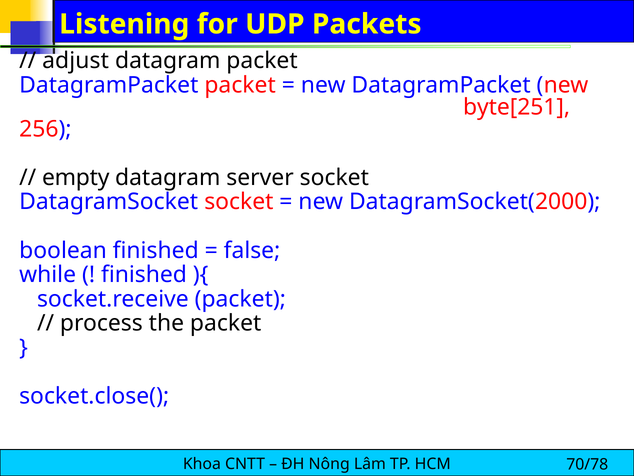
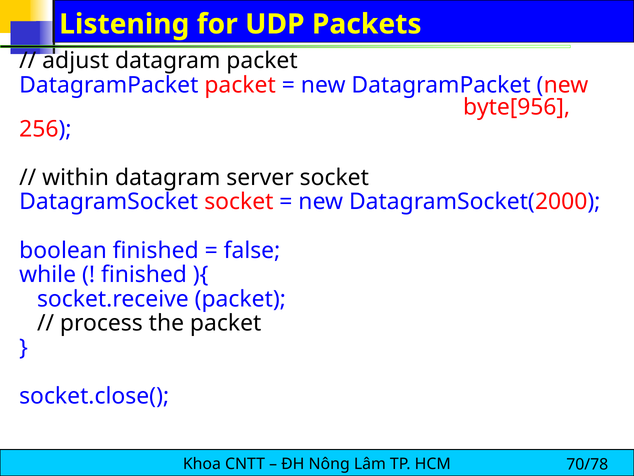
byte[251: byte[251 -> byte[956
empty: empty -> within
